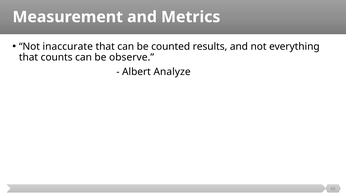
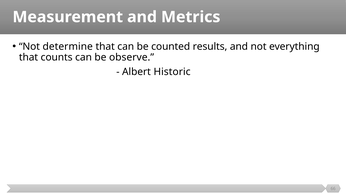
inaccurate: inaccurate -> determine
Analyze: Analyze -> Historic
